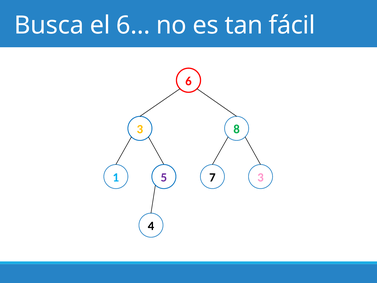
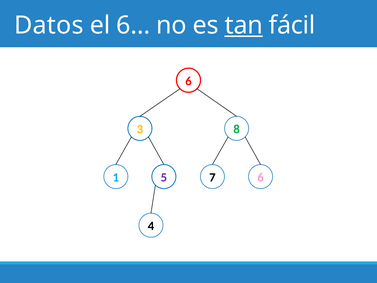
Busca: Busca -> Datos
tan underline: none -> present
7 3: 3 -> 6
